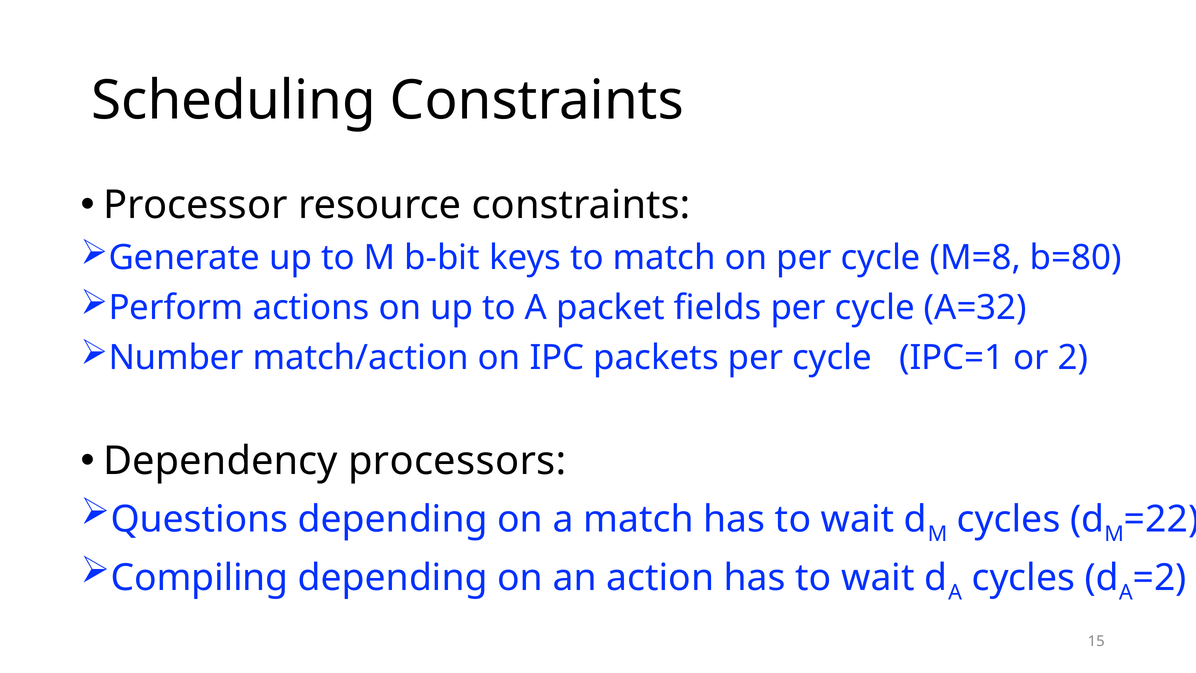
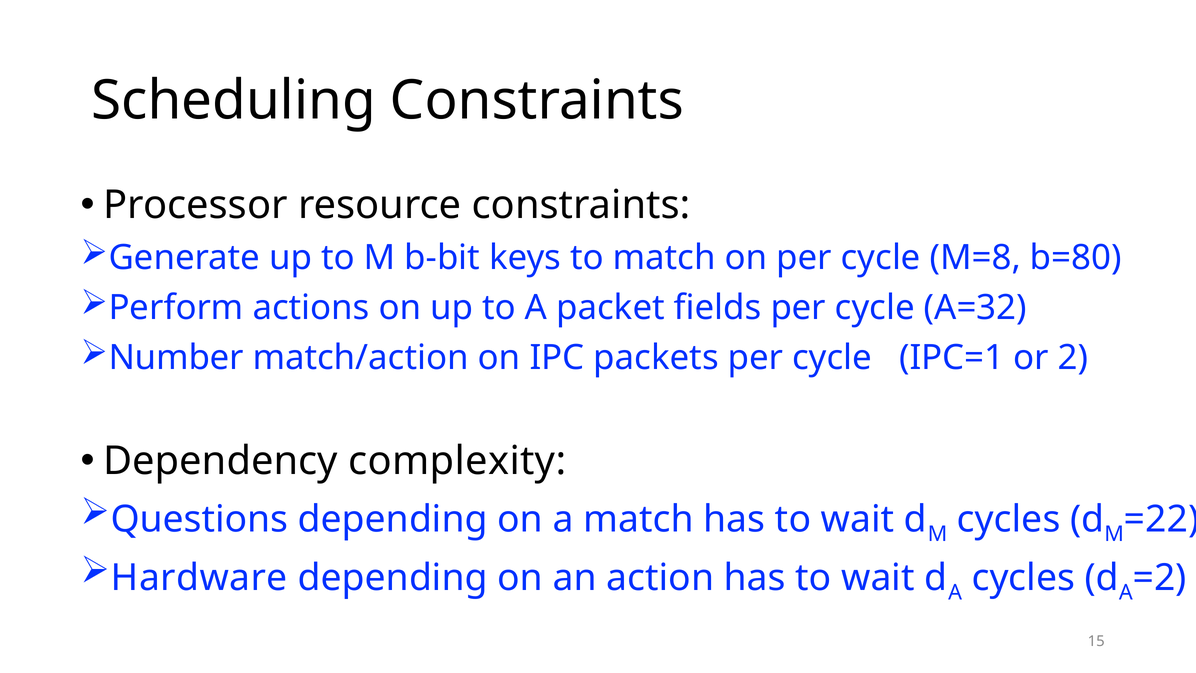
processors: processors -> complexity
Compiling: Compiling -> Hardware
